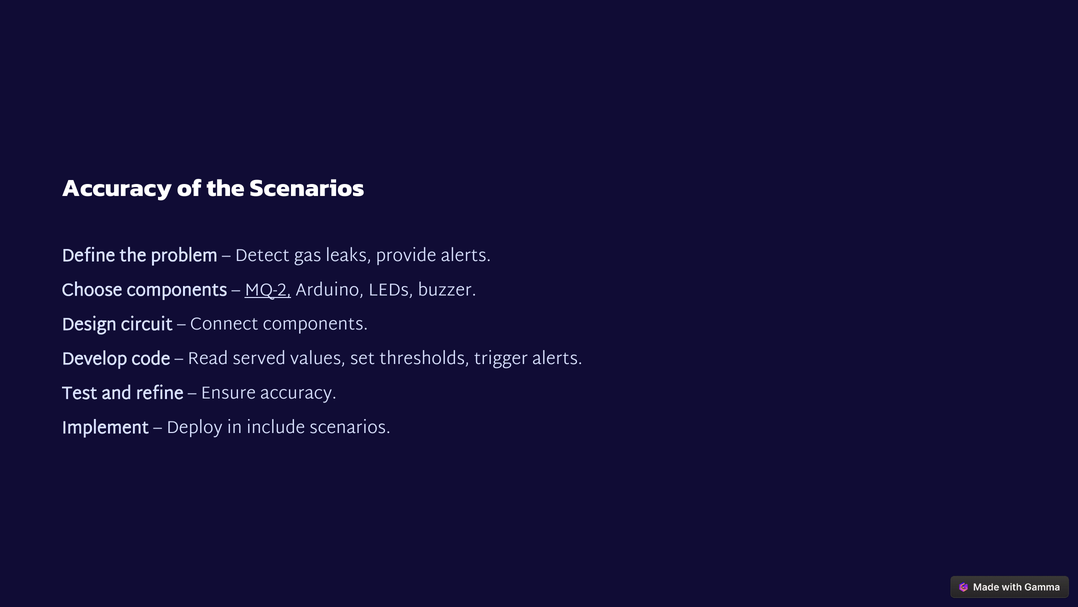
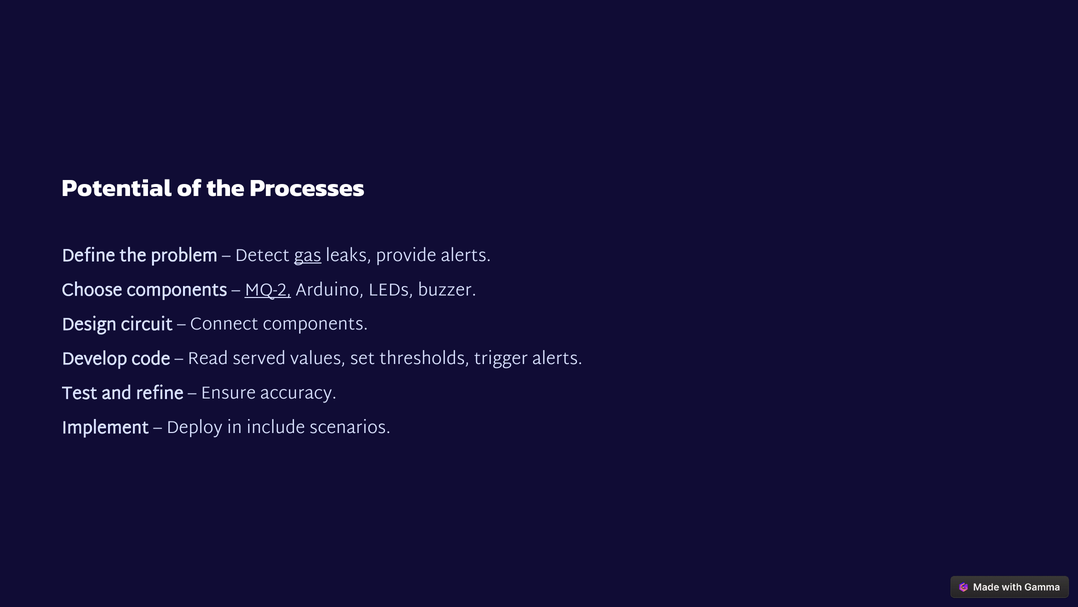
Accuracy at (117, 188): Accuracy -> Potential
the Scenarios: Scenarios -> Processes
gas underline: none -> present
